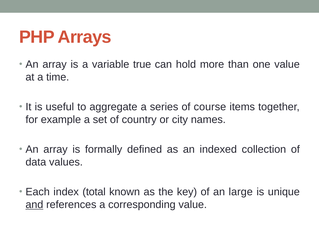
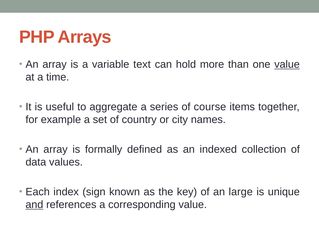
true: true -> text
value at (287, 65) underline: none -> present
total: total -> sign
